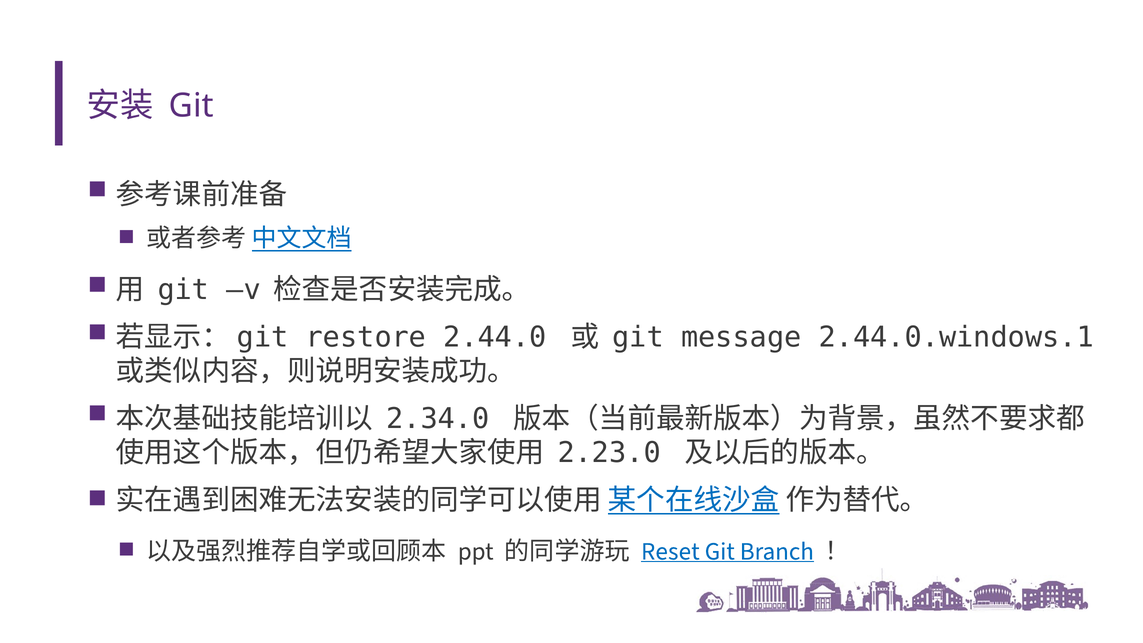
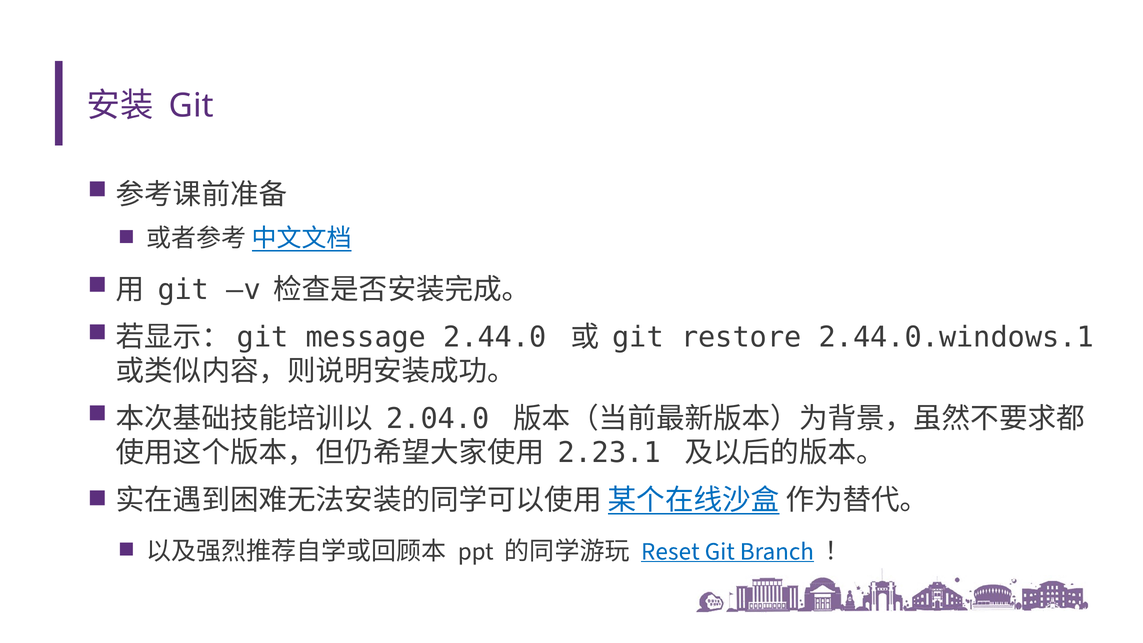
restore: restore -> message
message: message -> restore
2.34.0: 2.34.0 -> 2.04.0
2.23.0: 2.23.0 -> 2.23.1
